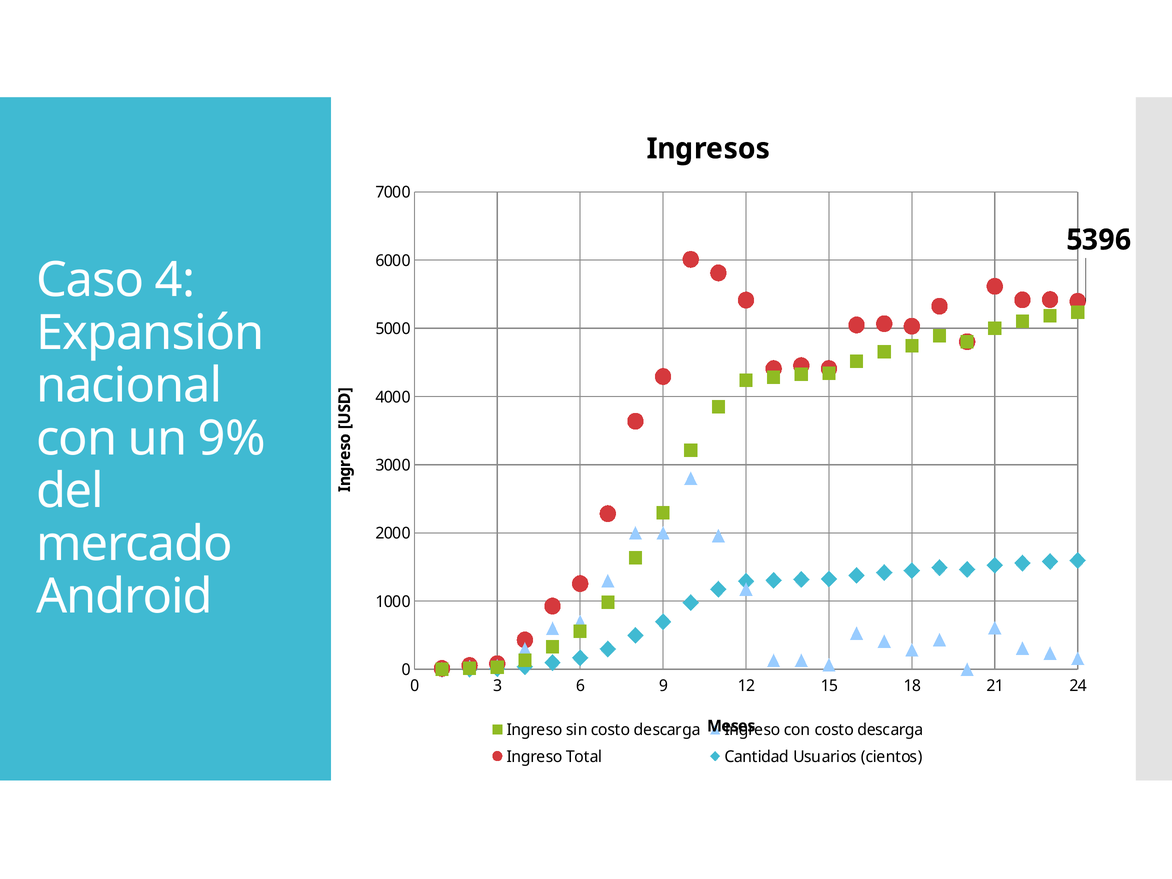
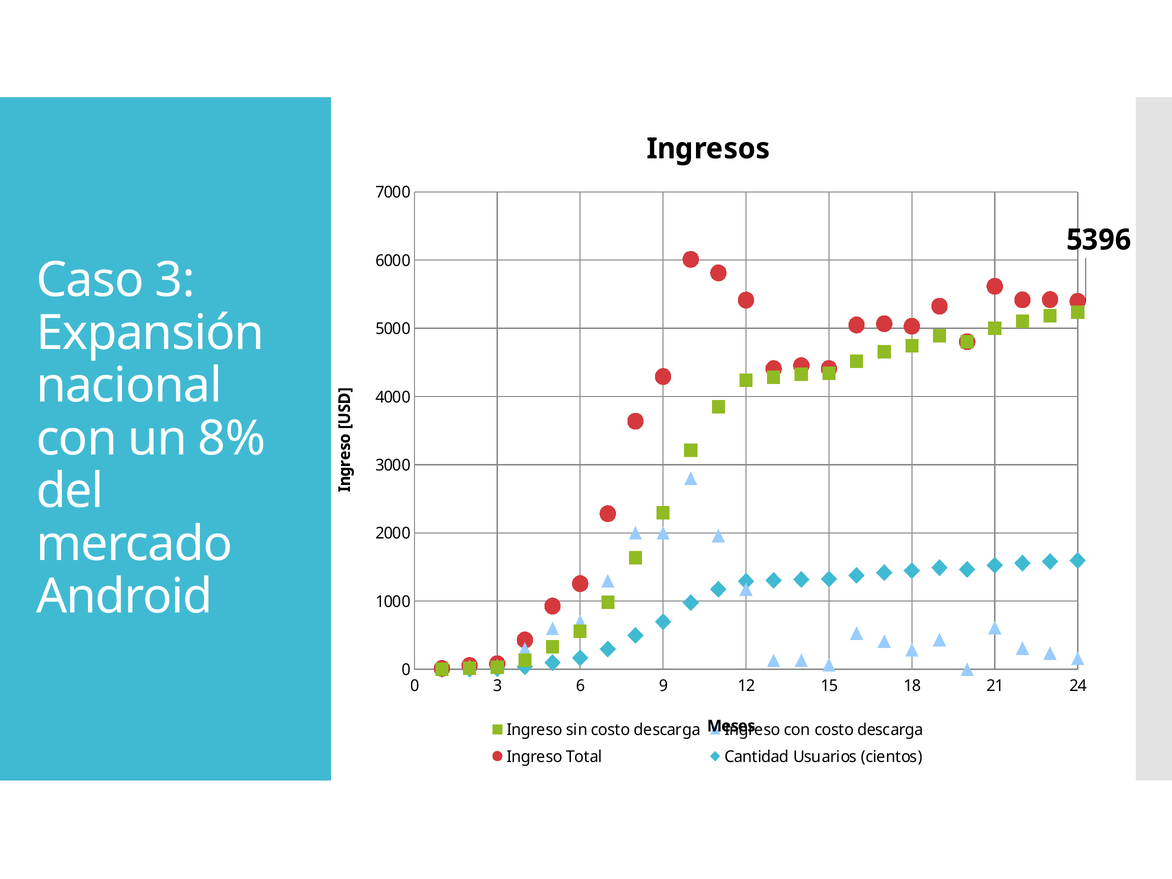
Caso 4: 4 -> 3
9%: 9% -> 8%
